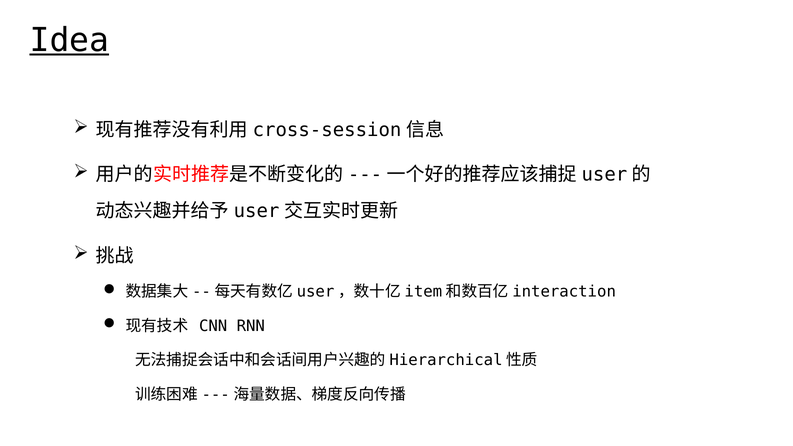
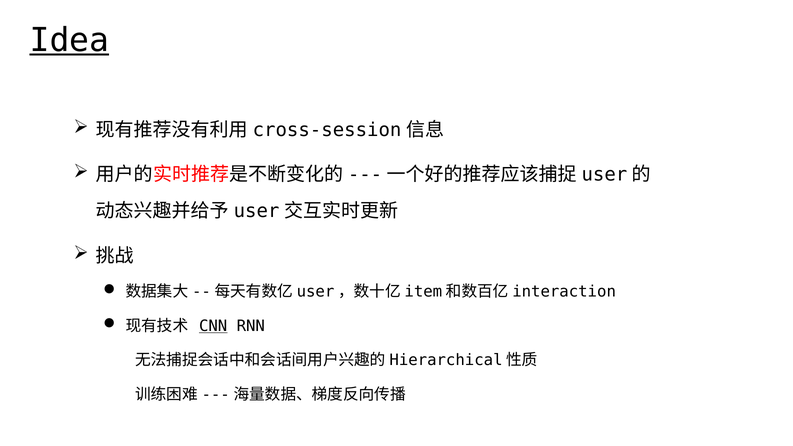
CNN underline: none -> present
